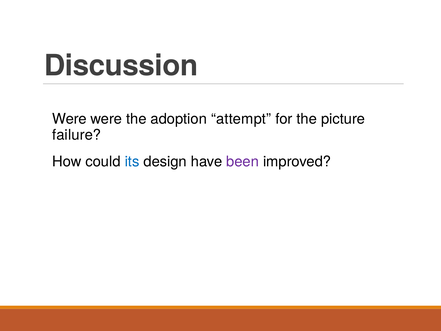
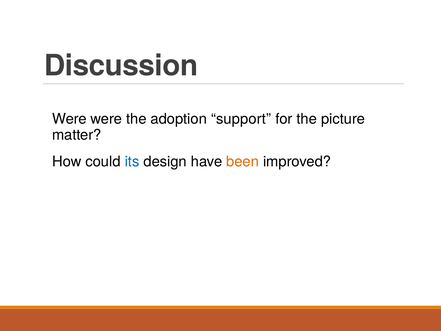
attempt: attempt -> support
failure: failure -> matter
been colour: purple -> orange
